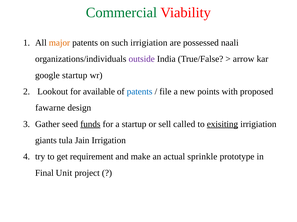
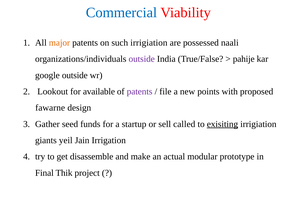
Commercial colour: green -> blue
arrow: arrow -> pahije
google startup: startup -> outside
patents at (140, 92) colour: blue -> purple
funds underline: present -> none
tula: tula -> yeil
requirement: requirement -> disassemble
sprinkle: sprinkle -> modular
Unit: Unit -> Thik
